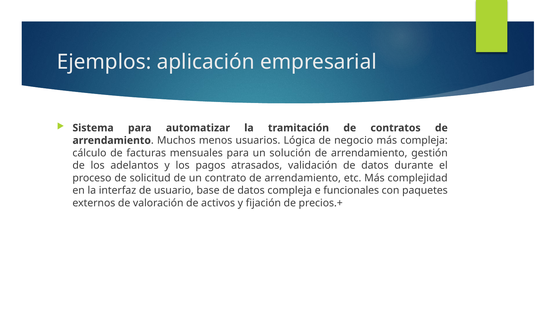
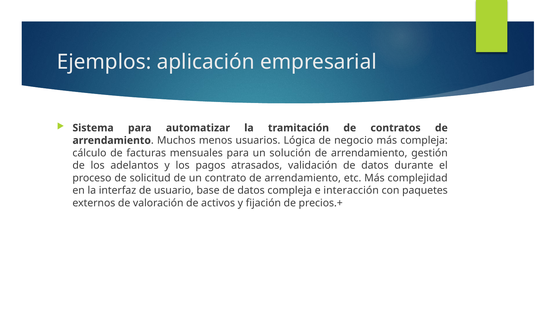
funcionales: funcionales -> interacción
